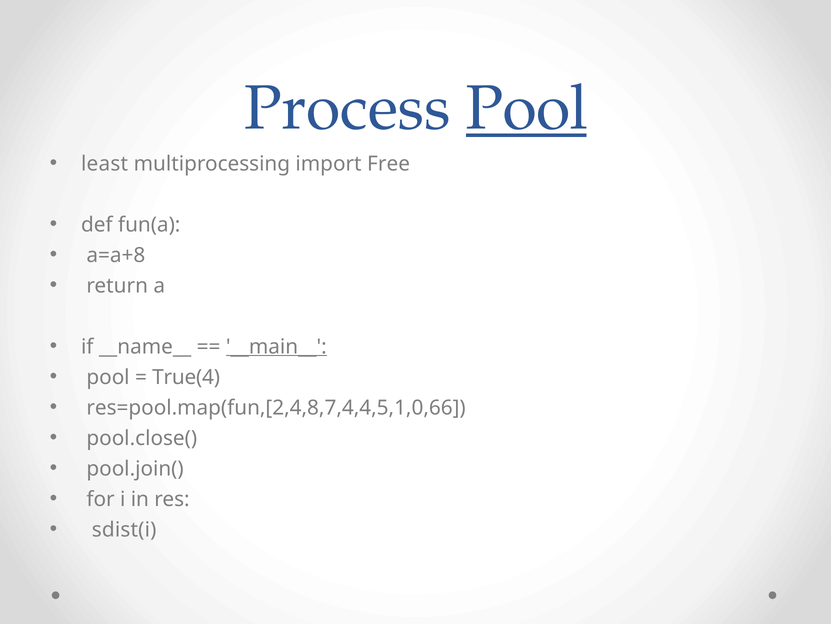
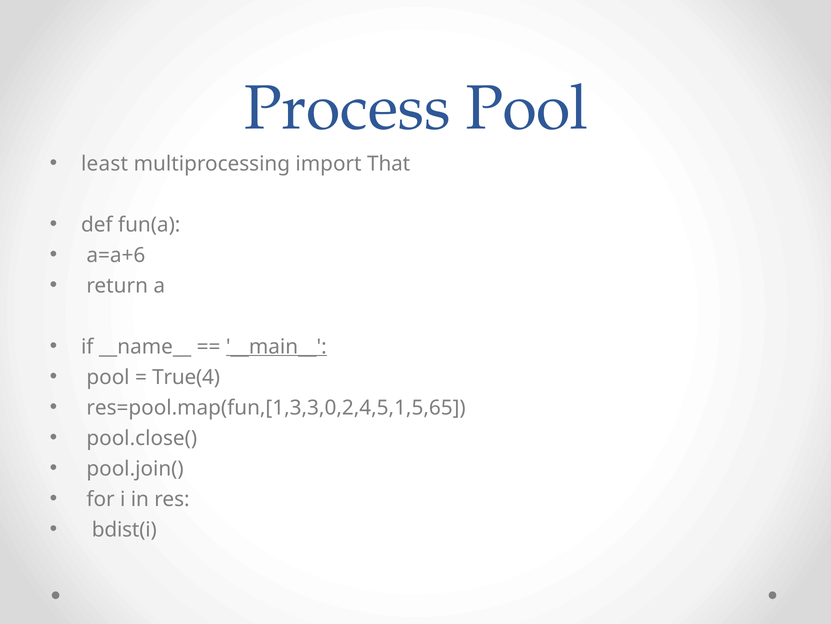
Pool at (527, 108) underline: present -> none
Free: Free -> That
a=a+8: a=a+8 -> a=a+6
res=pool.map(fun,[2,4,8,7,4,4,5,1,0,66: res=pool.map(fun,[2,4,8,7,4,4,5,1,0,66 -> res=pool.map(fun,[1,3,3,0,2,4,5,1,5,65
sdist(i: sdist(i -> bdist(i
